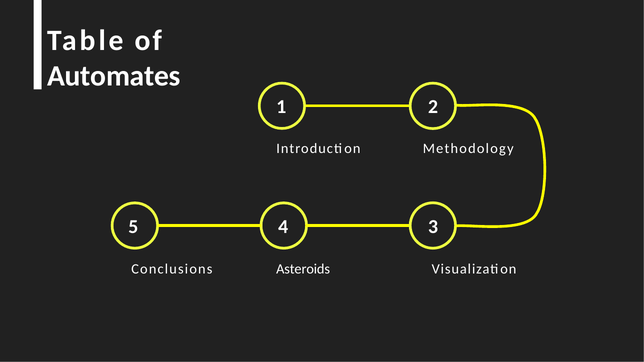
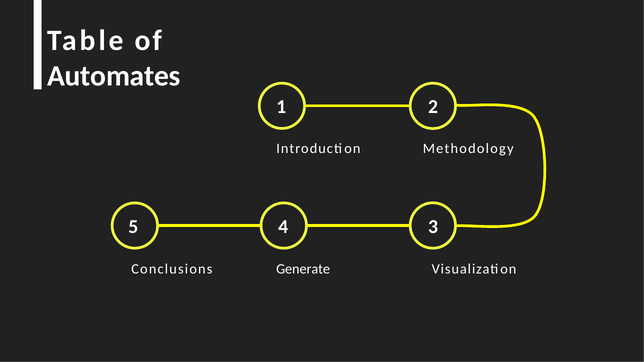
Asteroids: Asteroids -> Generate
